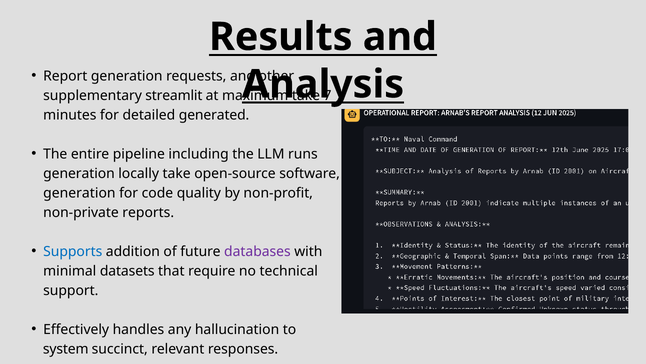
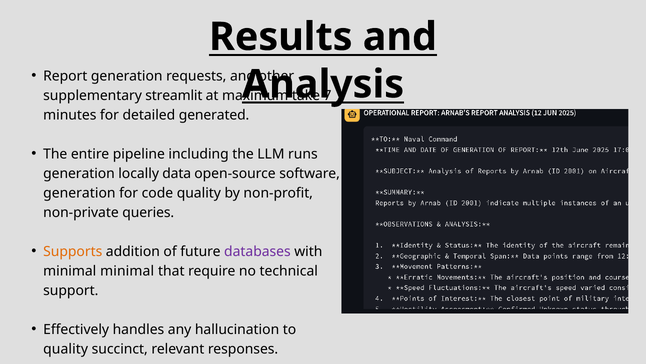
locally take: take -> data
reports: reports -> queries
Supports colour: blue -> orange
minimal datasets: datasets -> minimal
system at (66, 348): system -> quality
